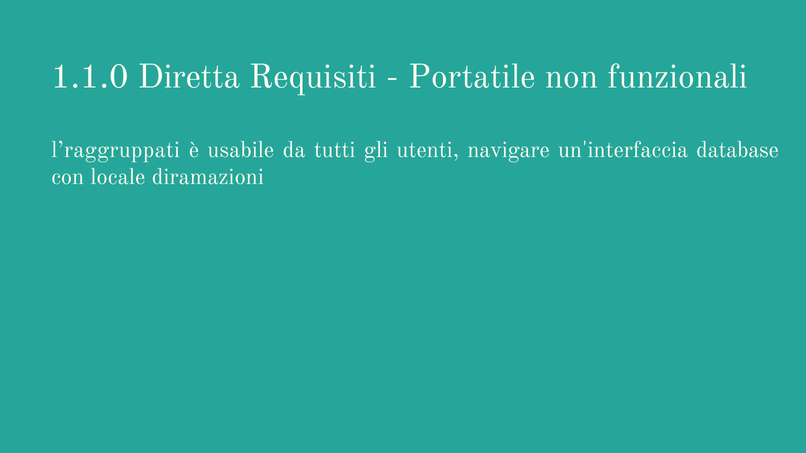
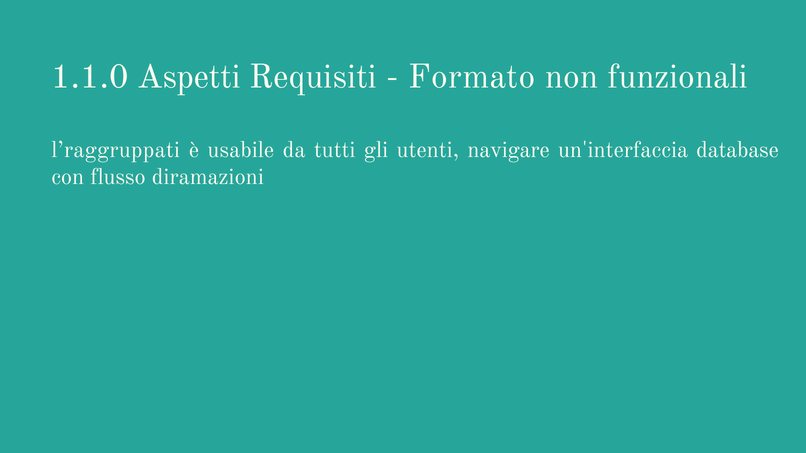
Diretta: Diretta -> Aspetti
Portatile: Portatile -> Formato
locale: locale -> flusso
